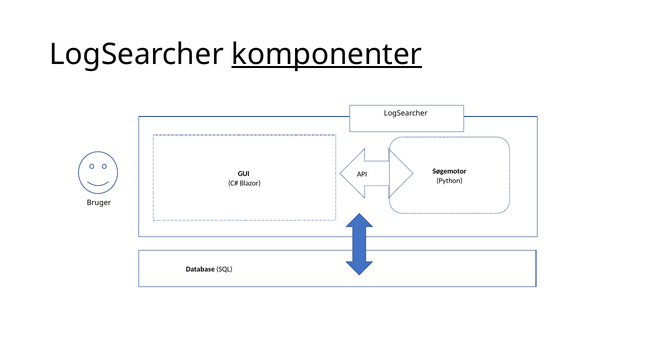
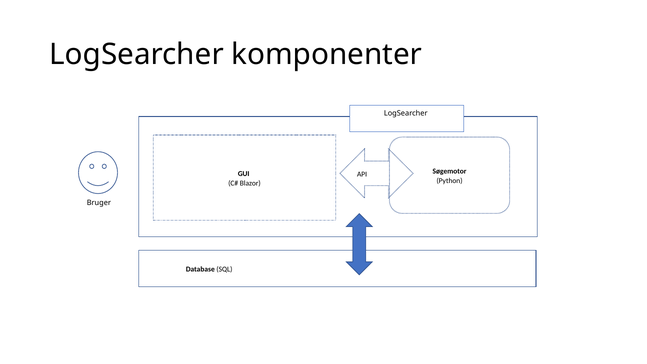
komponenter underline: present -> none
